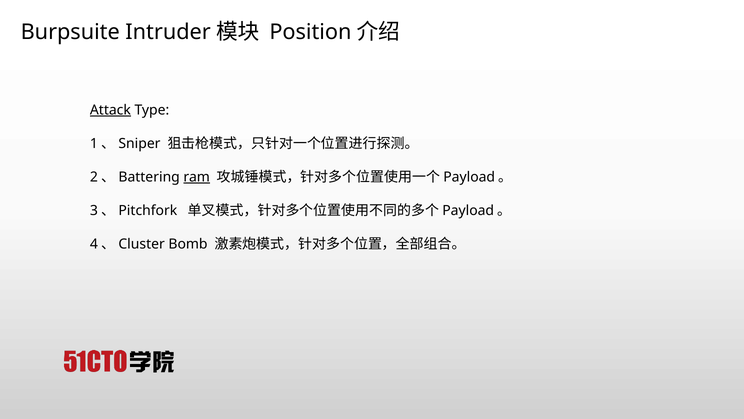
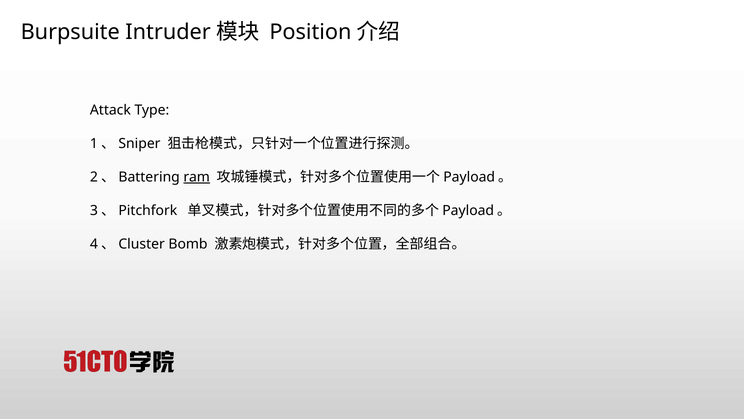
Attack underline: present -> none
